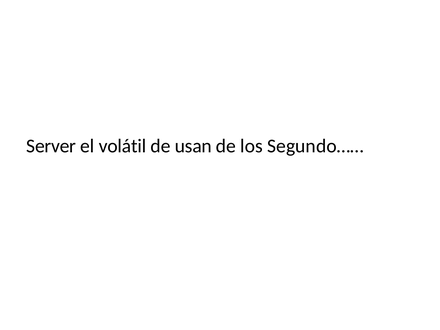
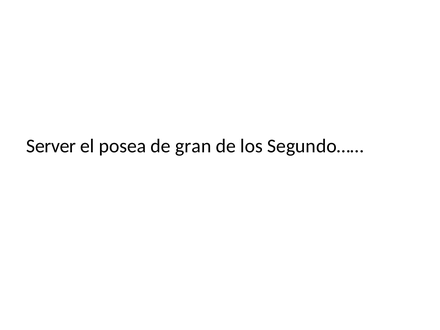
volátil: volátil -> posea
usan: usan -> gran
